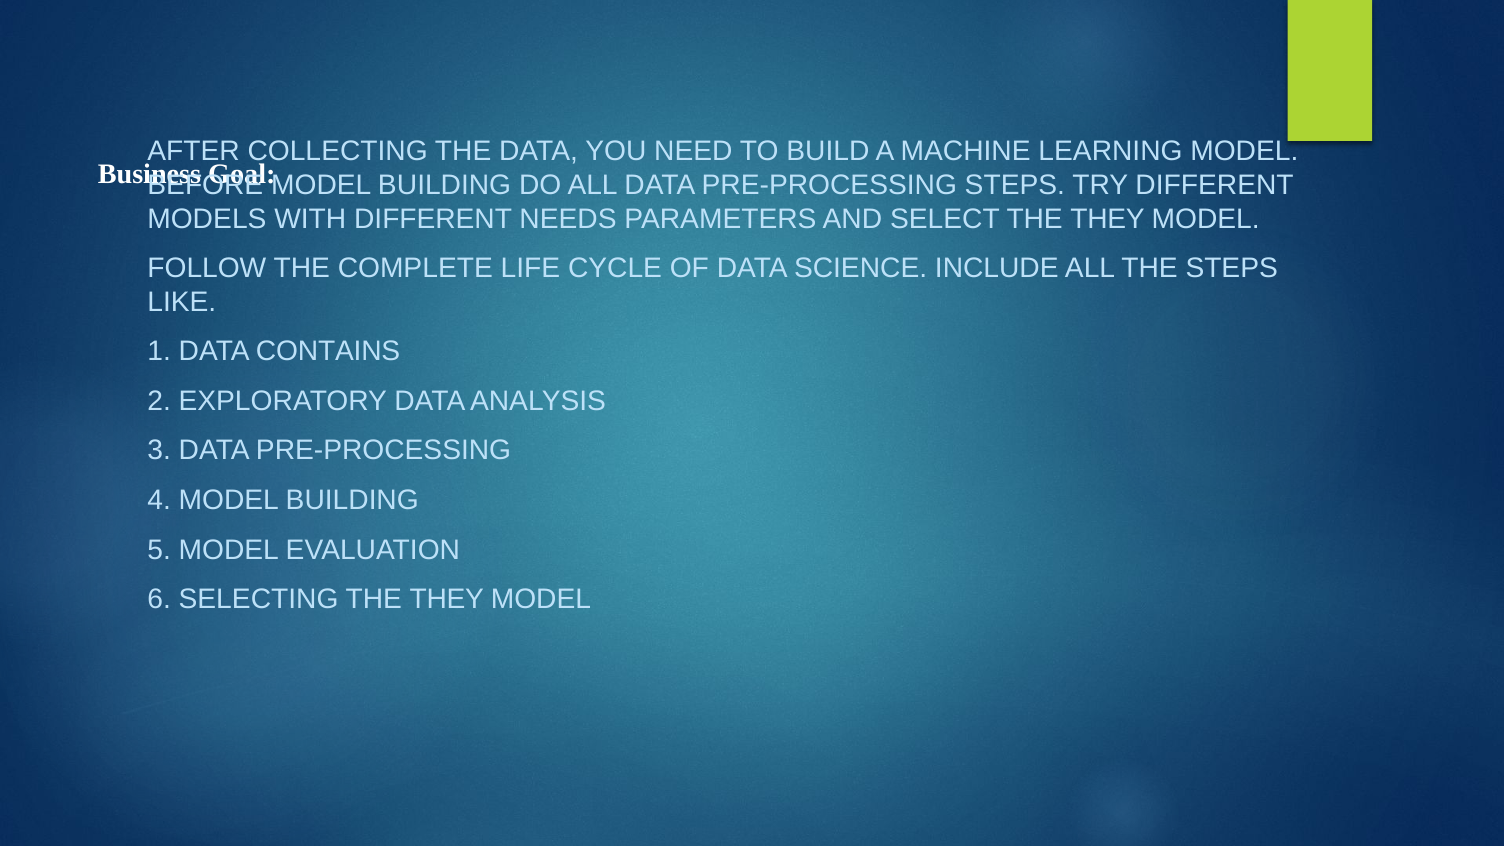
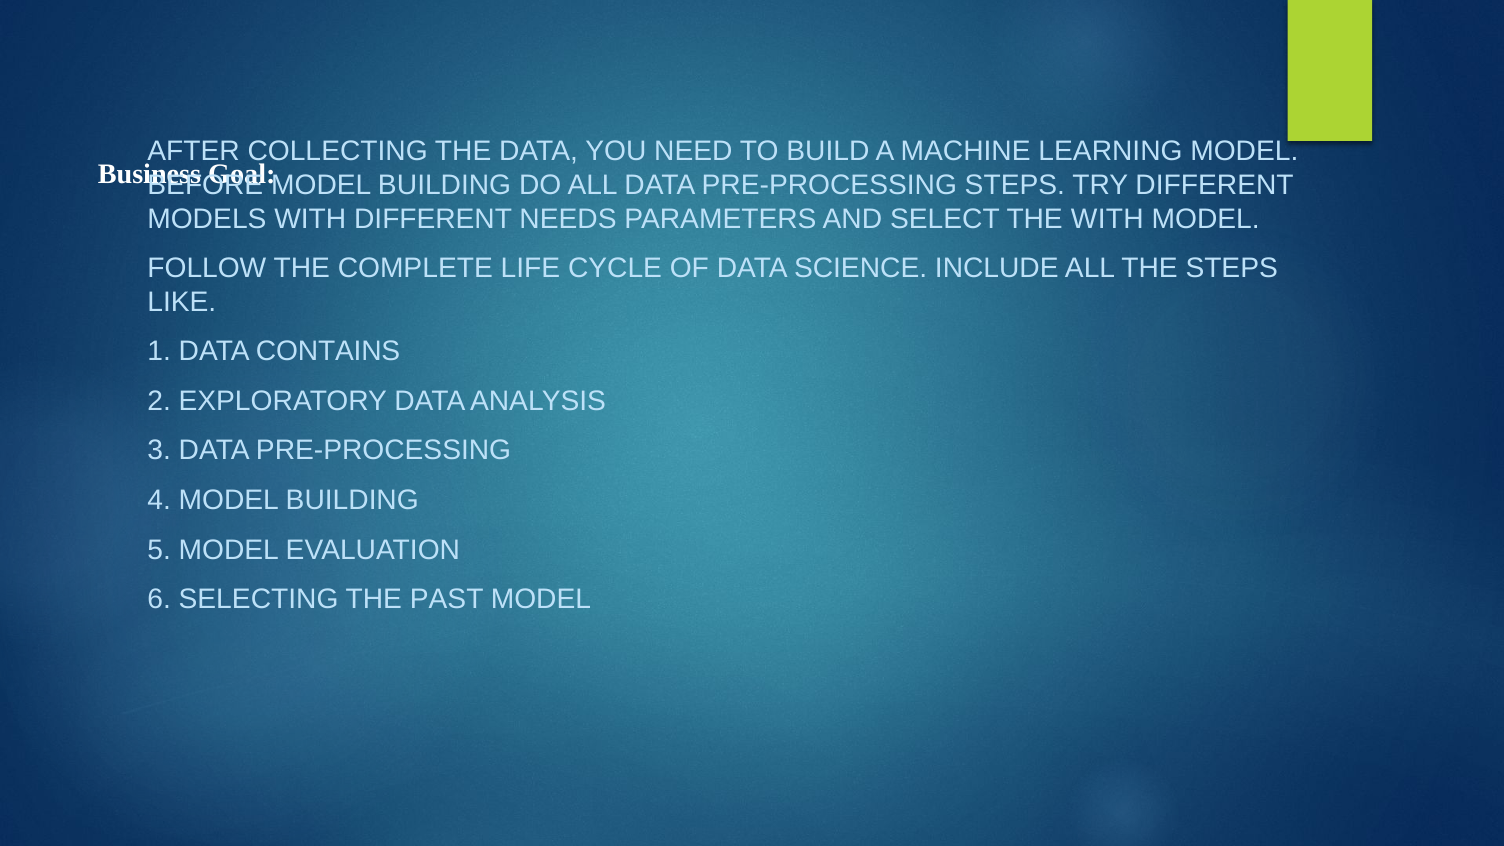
SELECT THE THEY: THEY -> WITH
SELECTING THE THEY: THEY -> PAST
